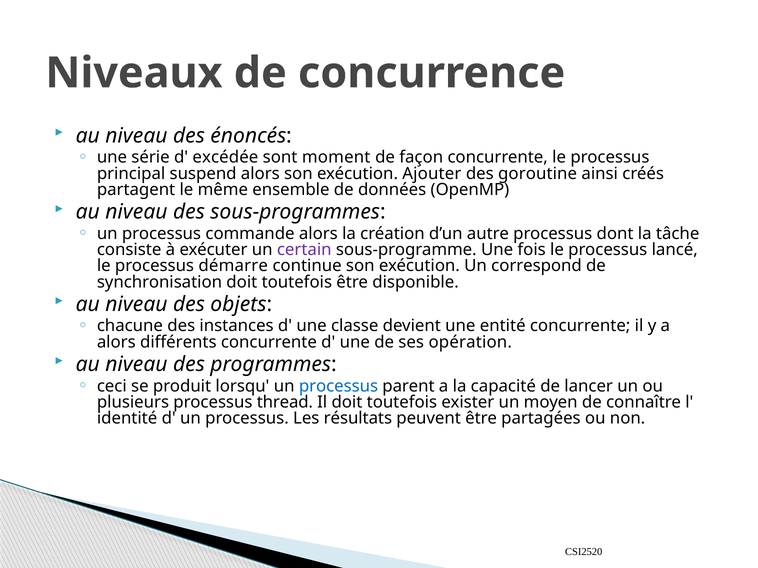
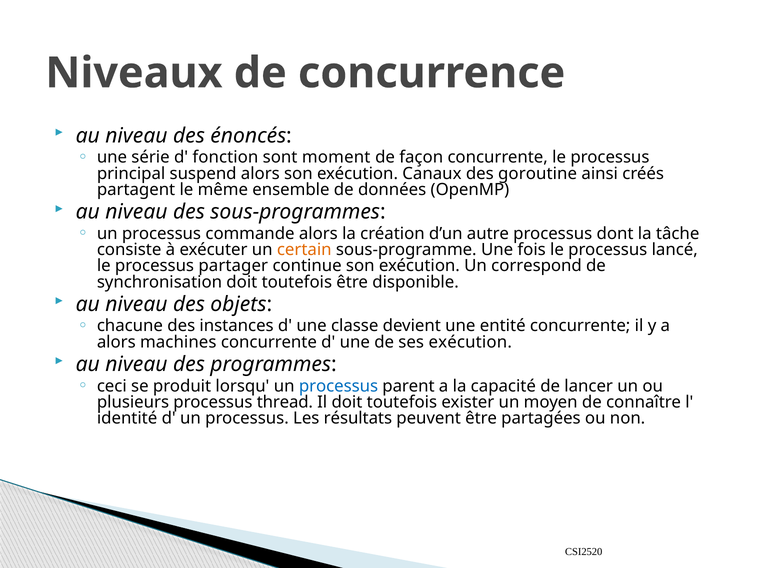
excédée: excédée -> fonction
Ajouter: Ajouter -> Canaux
certain colour: purple -> orange
démarre: démarre -> partager
différents: différents -> machines
ses opération: opération -> exécution
